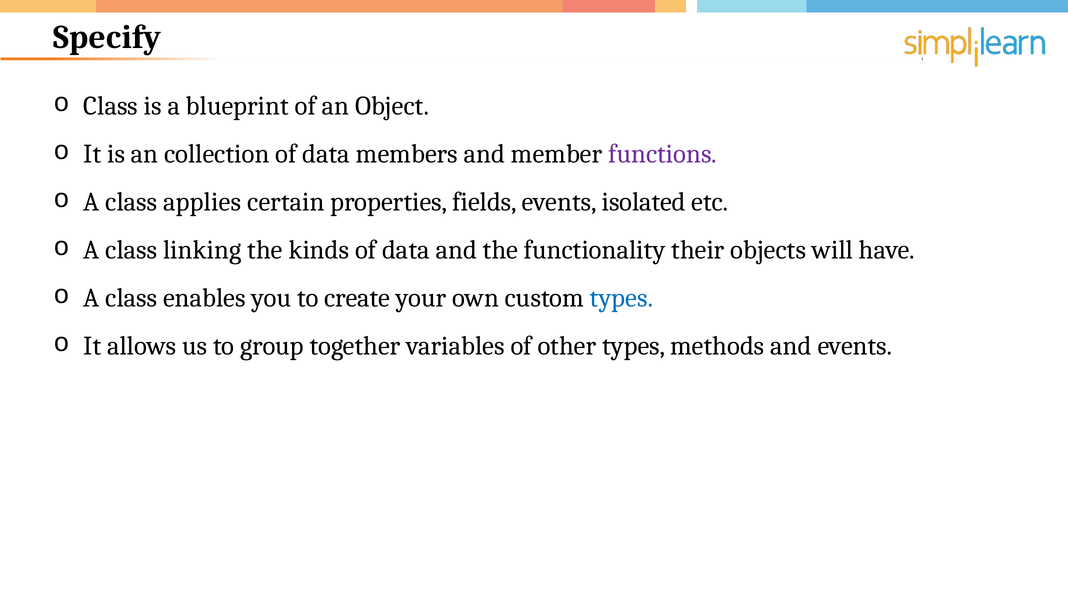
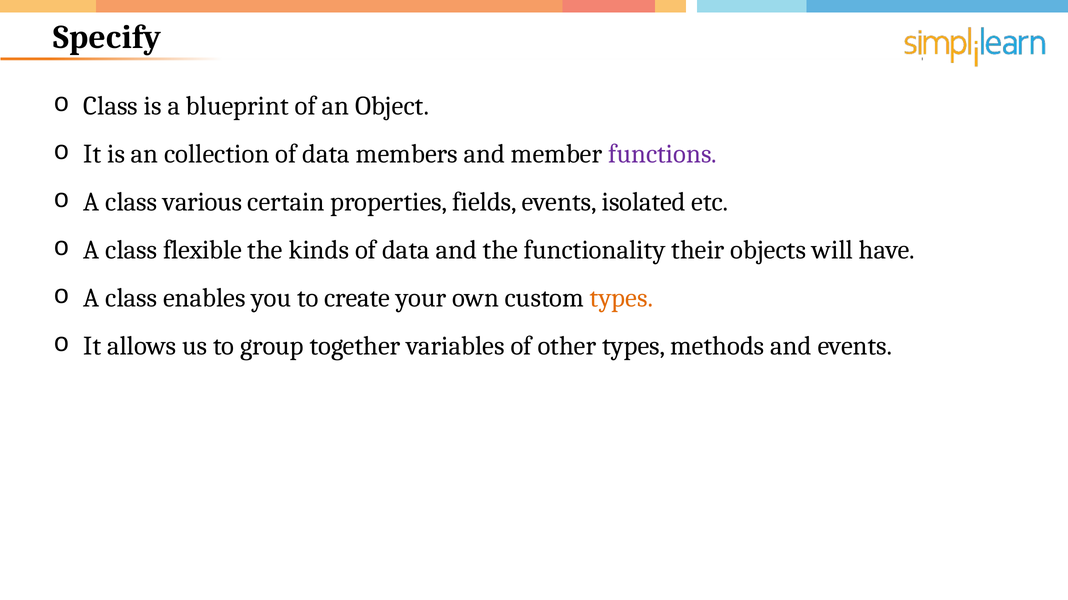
applies: applies -> various
linking: linking -> flexible
types at (621, 298) colour: blue -> orange
